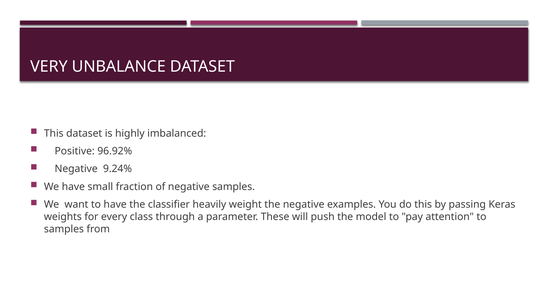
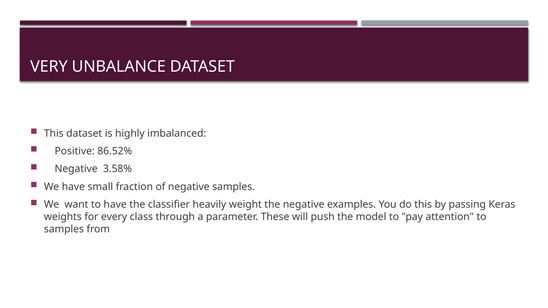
96.92%: 96.92% -> 86.52%
9.24%: 9.24% -> 3.58%
